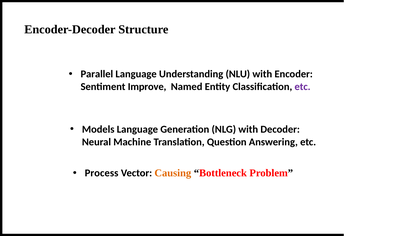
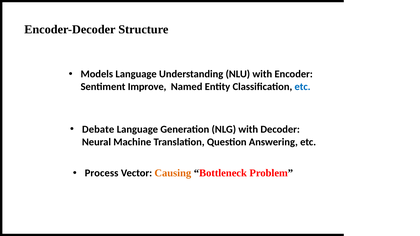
Parallel: Parallel -> Models
etc at (303, 87) colour: purple -> blue
Models: Models -> Debate
